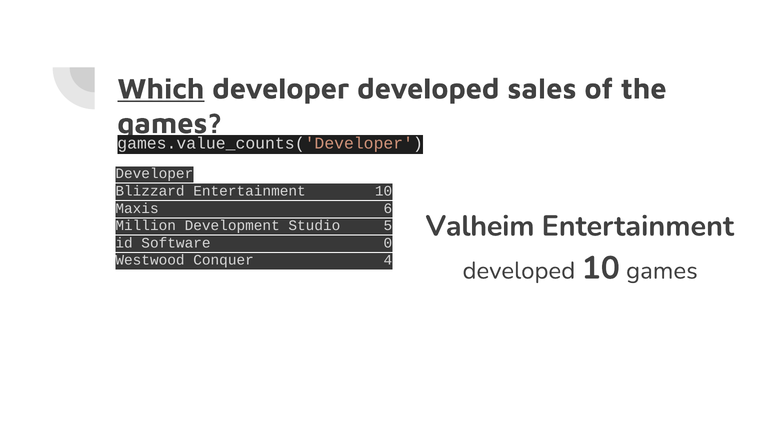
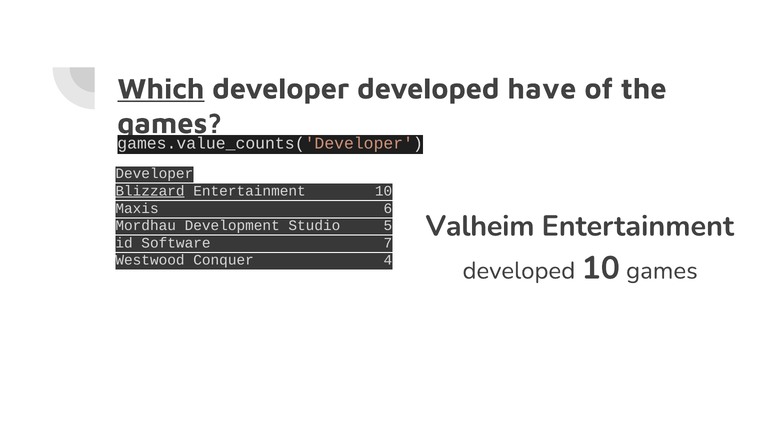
sales: sales -> have
Blizzard underline: none -> present
Million: Million -> Mordhau
0: 0 -> 7
